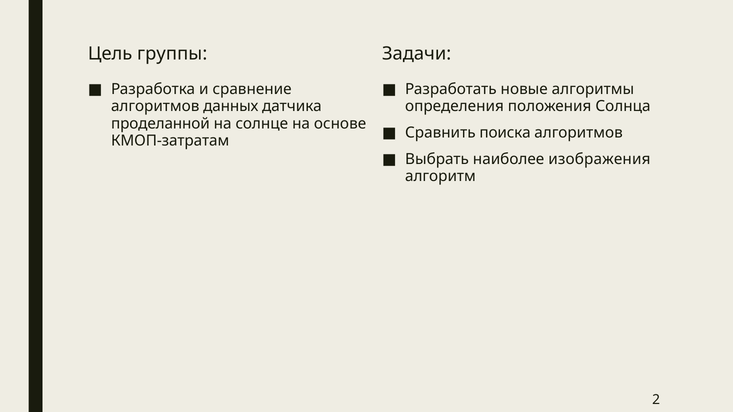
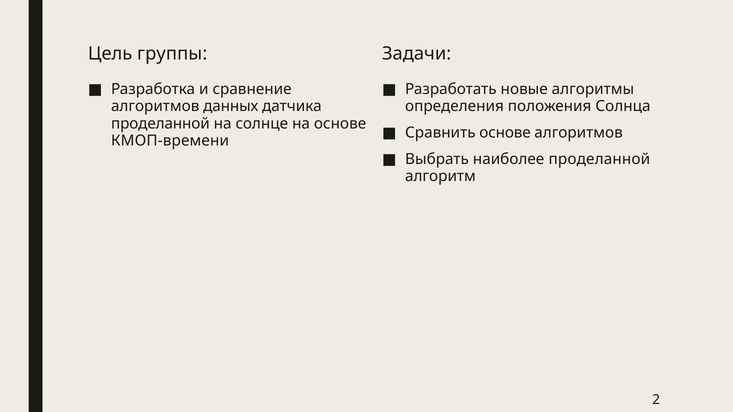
Сравнить поиска: поиска -> основе
КМОП-затратам: КМОП-затратам -> КМОП-времени
наиболее изображения: изображения -> проделанной
